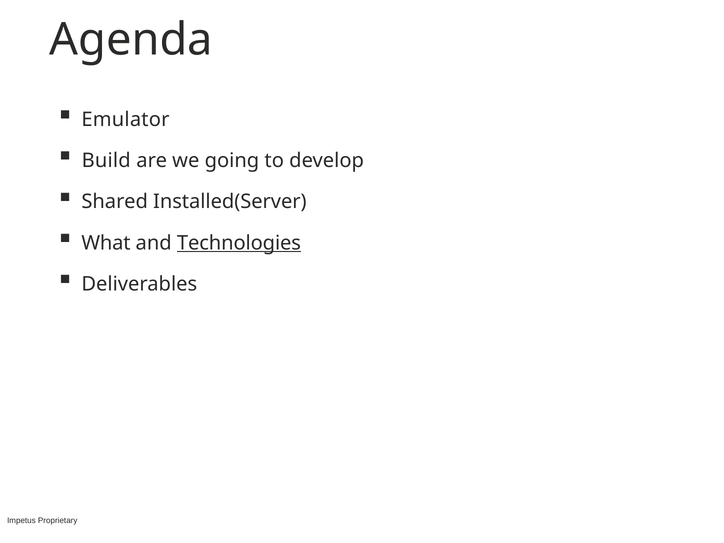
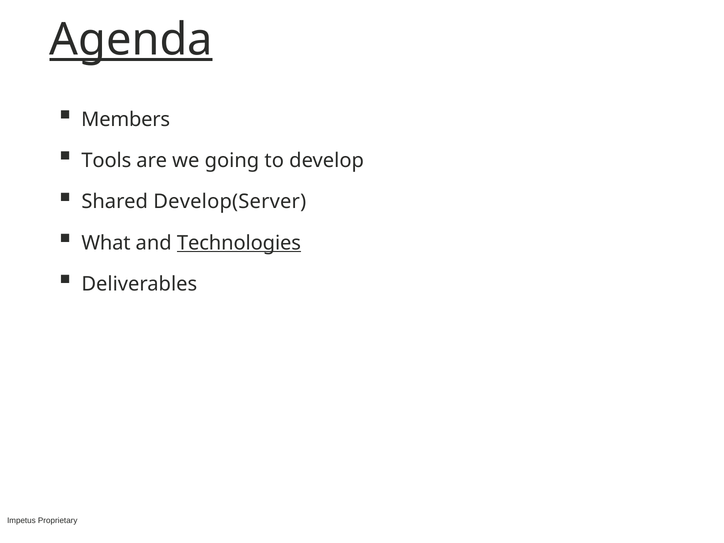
Agenda underline: none -> present
Emulator: Emulator -> Members
Build: Build -> Tools
Installed(Server: Installed(Server -> Develop(Server
